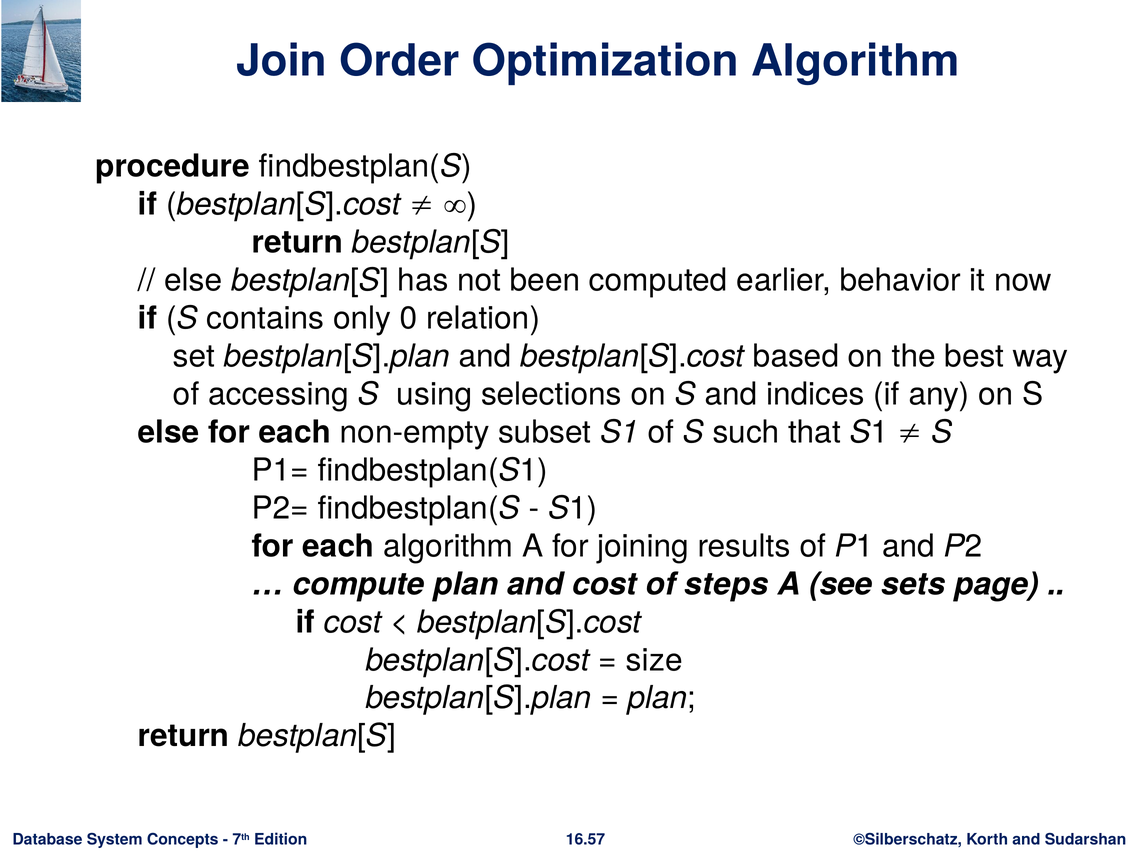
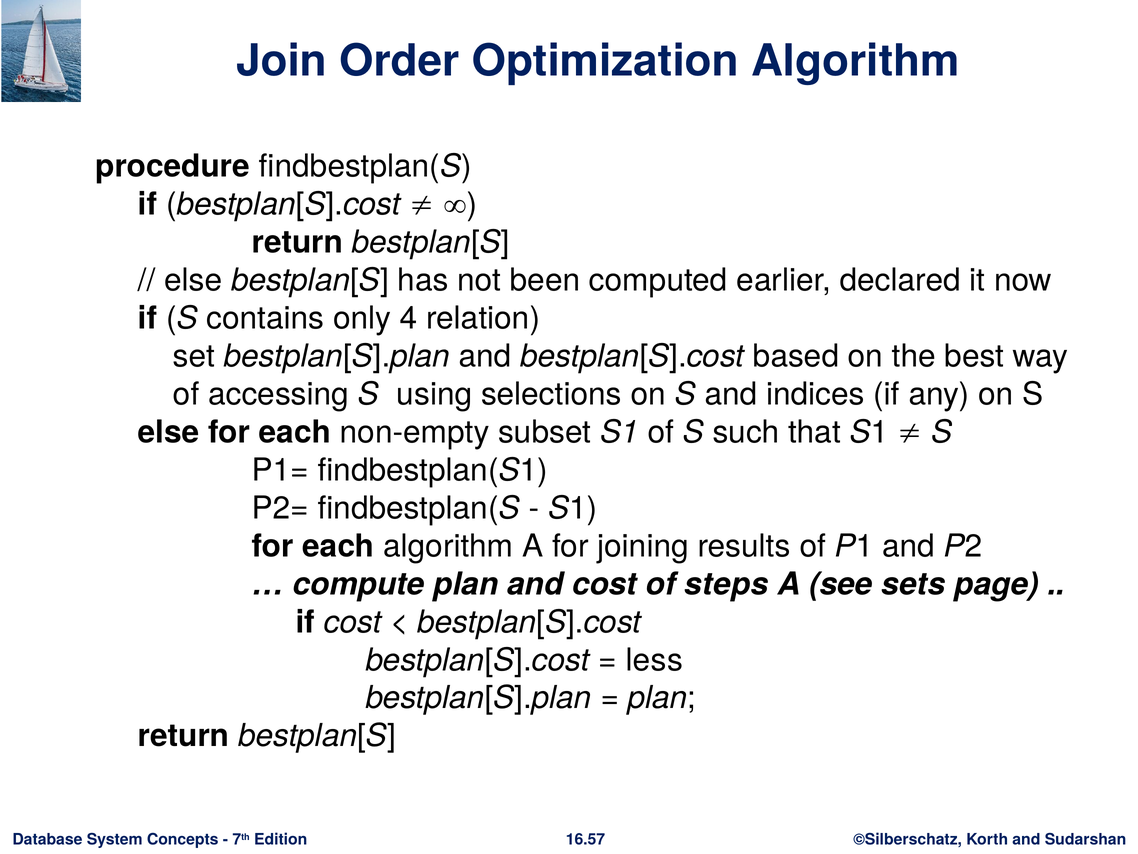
behavior: behavior -> declared
0: 0 -> 4
size: size -> less
